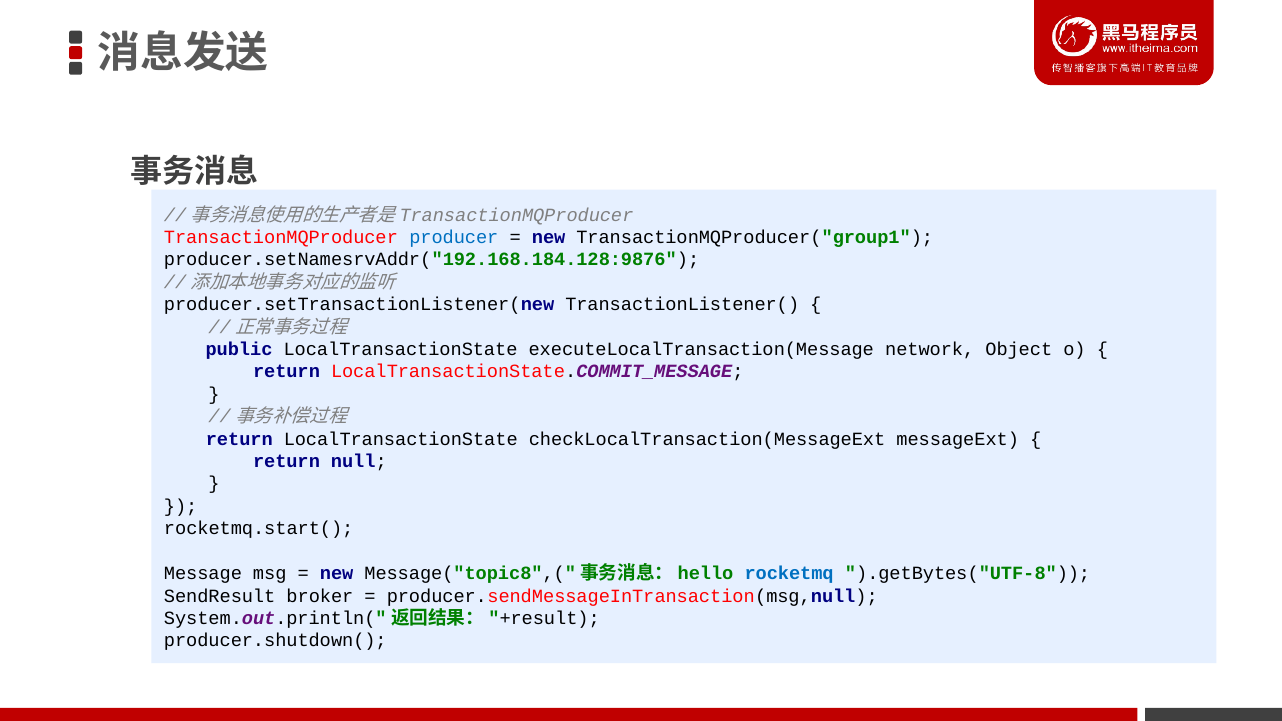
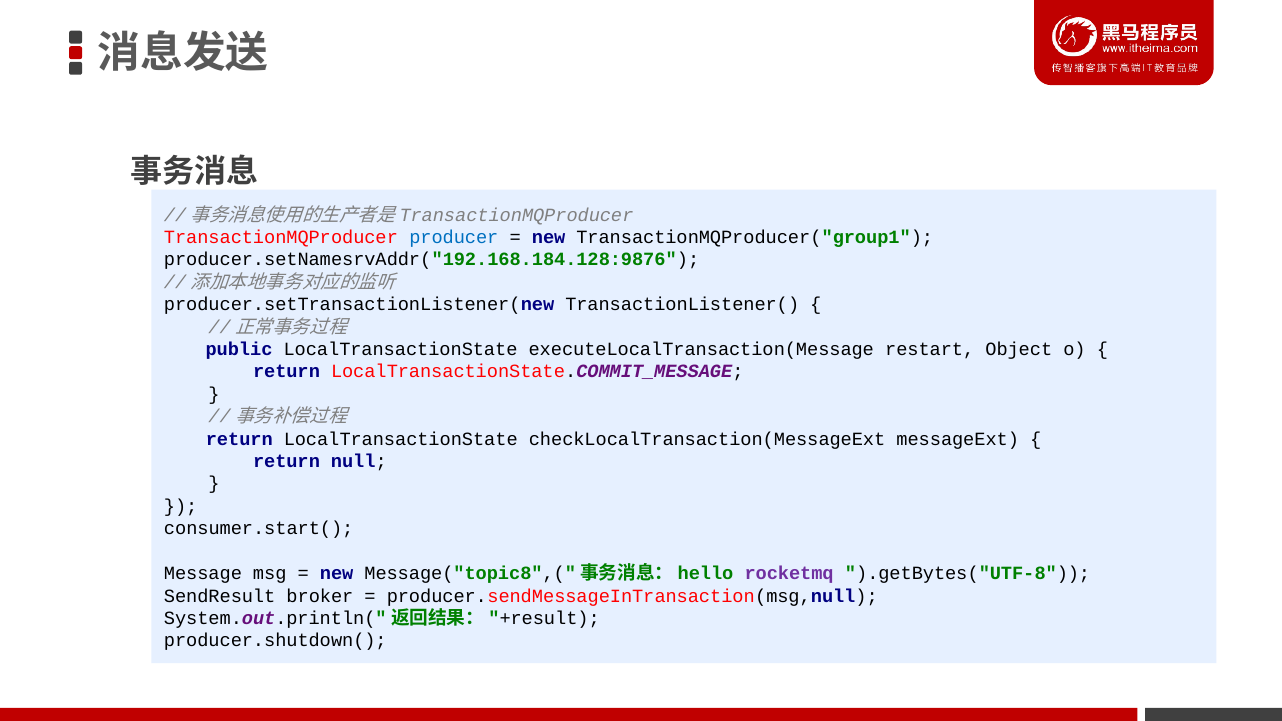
network: network -> restart
rocketmq.start(: rocketmq.start( -> consumer.start(
rocketmq colour: blue -> purple
